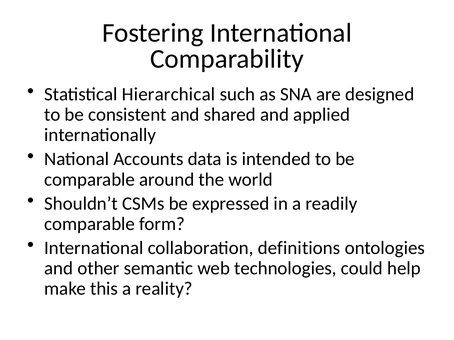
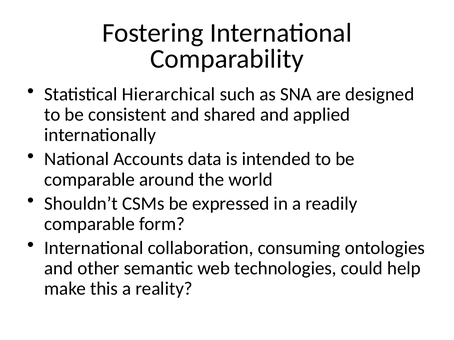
definitions: definitions -> consuming
